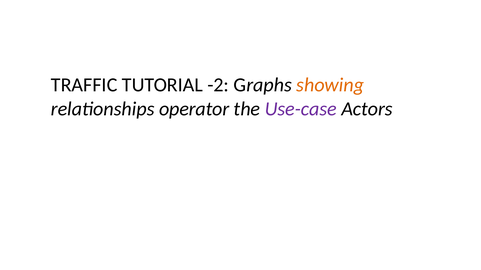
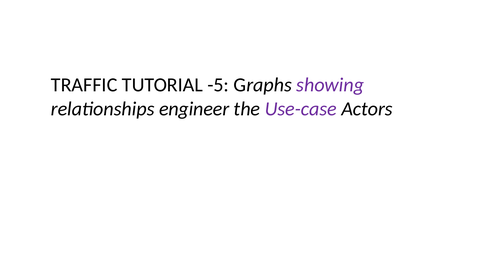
-2: -2 -> -5
showing colour: orange -> purple
operator: operator -> engineer
